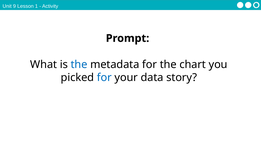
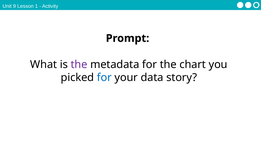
the at (79, 64) colour: blue -> purple
